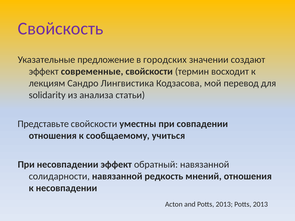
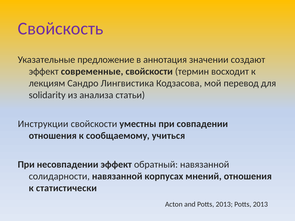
городских: городских -> аннотация
Представьте: Представьте -> Инструкции
редкость: редкость -> корпусах
к несовпадении: несовпадении -> статистически
